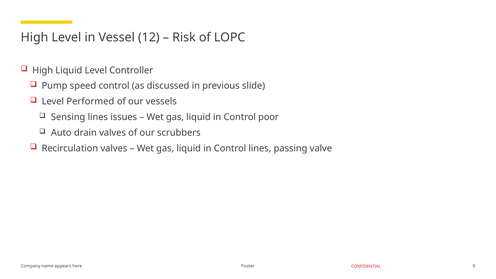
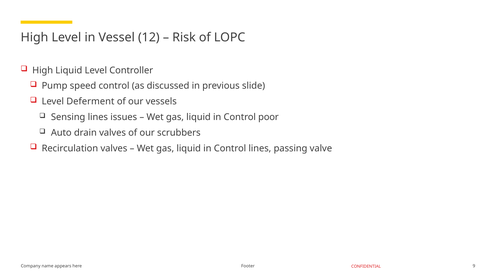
Performed: Performed -> Deferment
